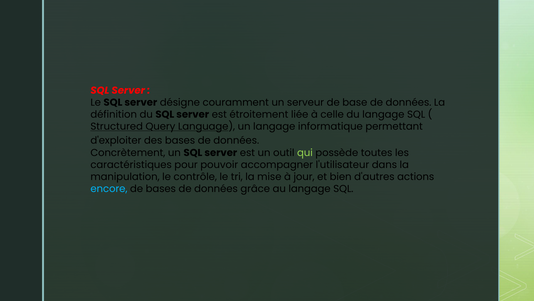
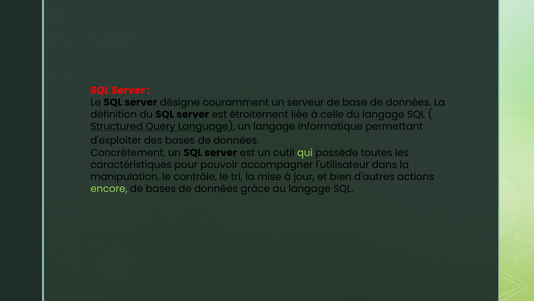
encore colour: light blue -> light green
